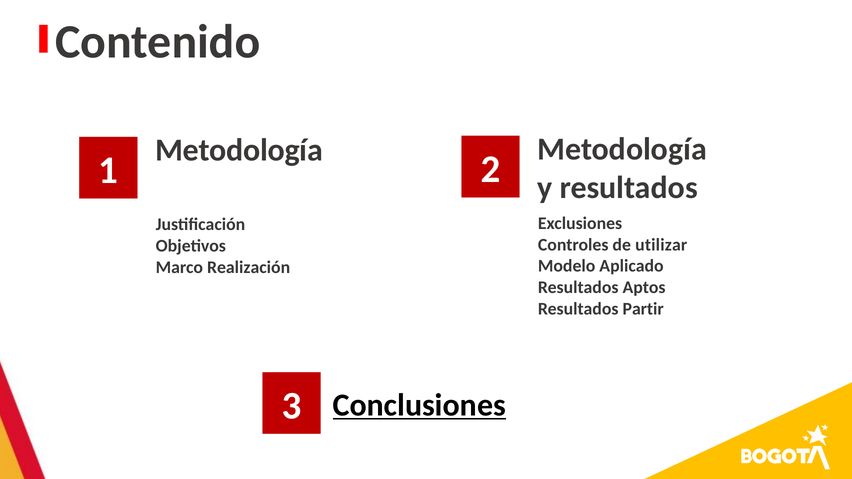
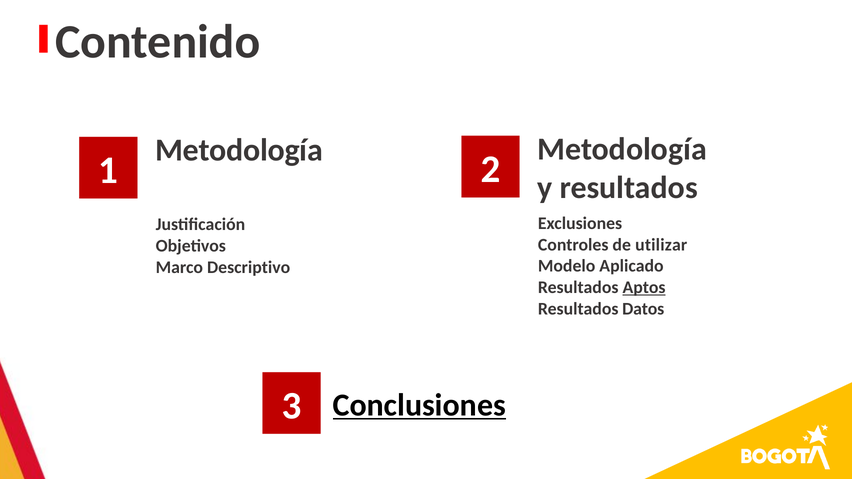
Realización: Realización -> Descriptivo
Aptos underline: none -> present
Partir: Partir -> Datos
